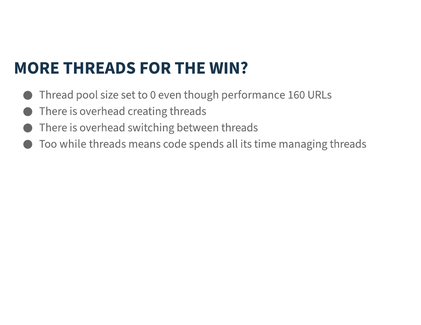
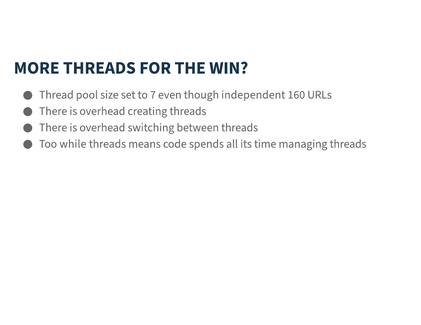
0: 0 -> 7
performance: performance -> independent
